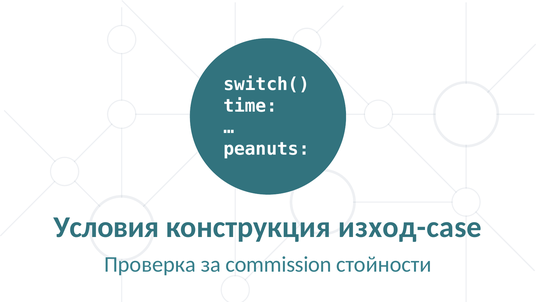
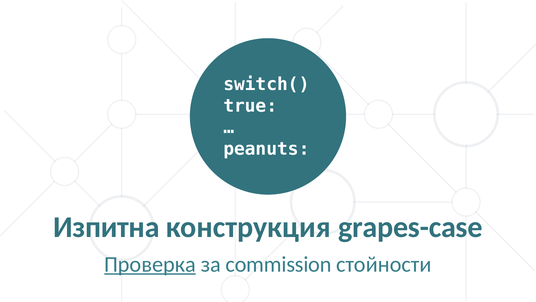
time: time -> true
Условия: Условия -> Изпитна
изход-case: изход-case -> grapes-case
Проверка underline: none -> present
